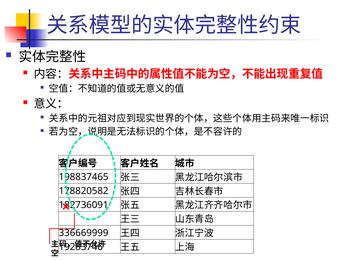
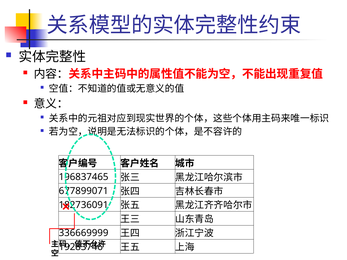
198837465: 198837465 -> 196837465
178820582: 178820582 -> 677899071
